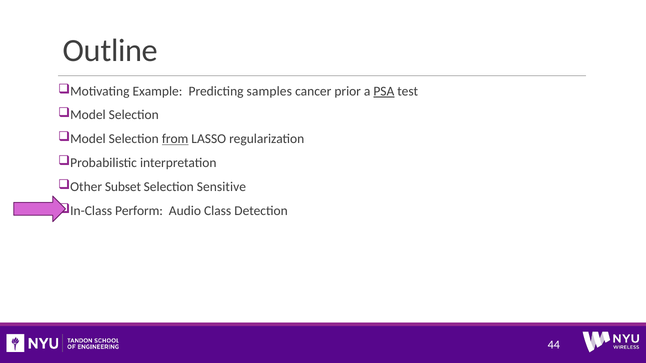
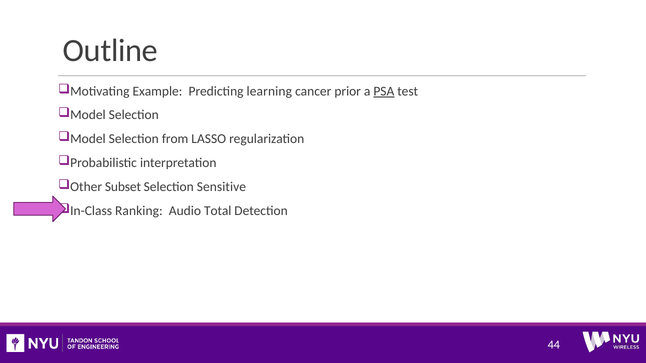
samples: samples -> learning
from underline: present -> none
Perform: Perform -> Ranking
Class: Class -> Total
